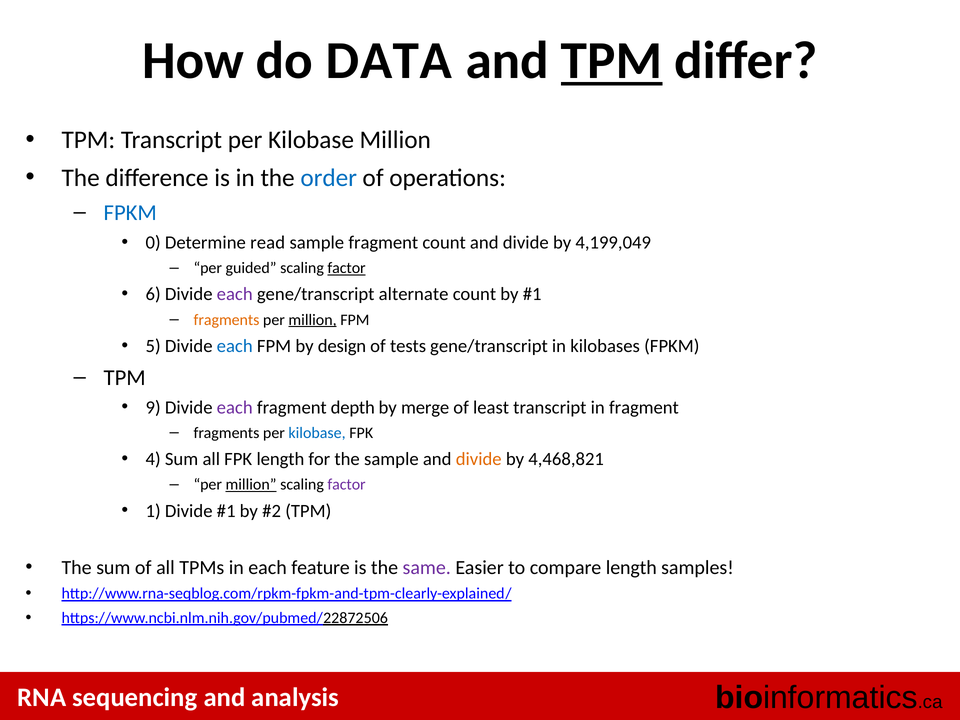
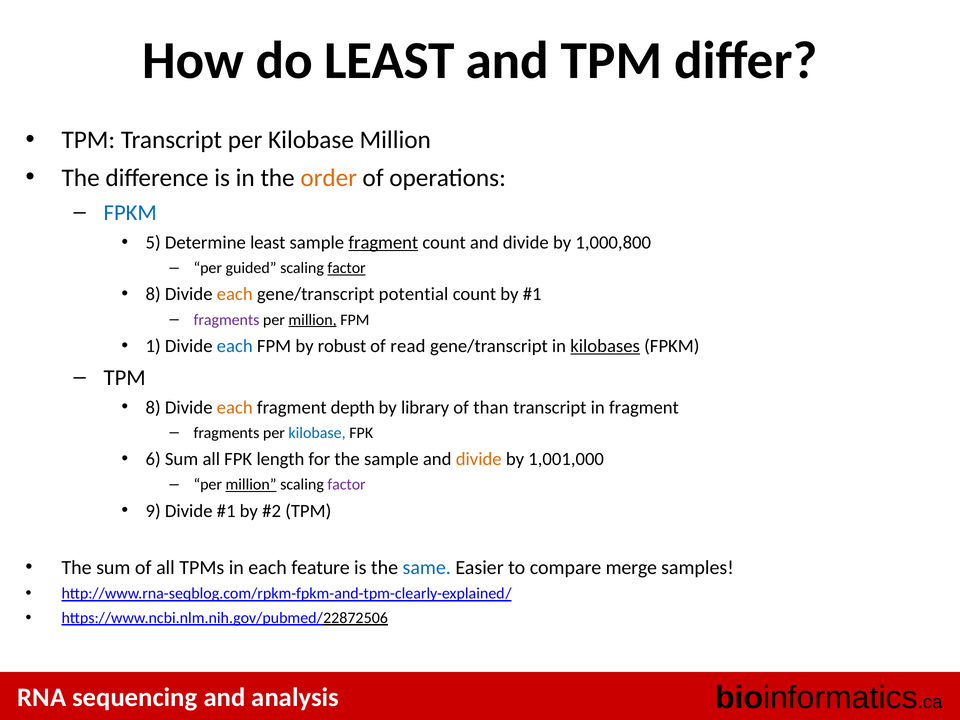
do DATA: DATA -> LEAST
TPM at (612, 61) underline: present -> none
order colour: blue -> orange
0: 0 -> 5
Determine read: read -> least
fragment at (383, 243) underline: none -> present
4,199,049: 4,199,049 -> 1,000,800
6 at (153, 294): 6 -> 8
each at (235, 294) colour: purple -> orange
alternate: alternate -> potential
fragments at (227, 320) colour: orange -> purple
5: 5 -> 1
design: design -> robust
tests: tests -> read
kilobases underline: none -> present
9 at (153, 407): 9 -> 8
each at (235, 407) colour: purple -> orange
merge: merge -> library
least: least -> than
4: 4 -> 6
4,468,821: 4,468,821 -> 1,001,000
1: 1 -> 9
same colour: purple -> blue
compare length: length -> merge
